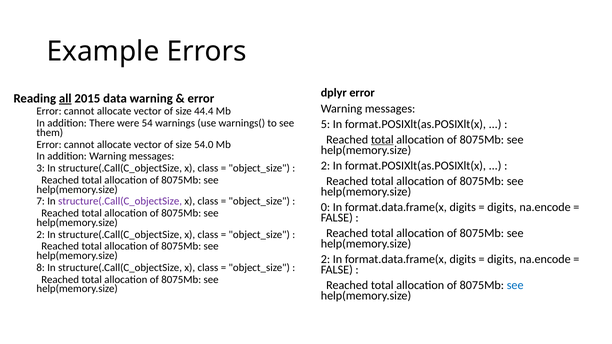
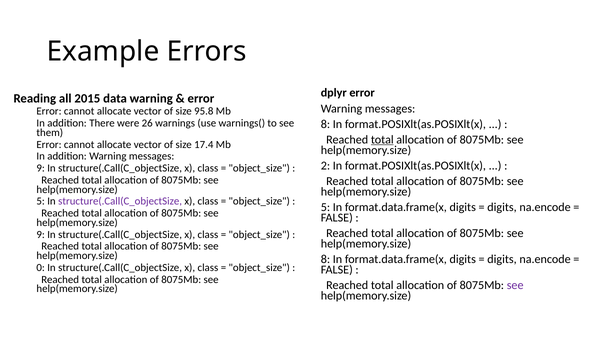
all underline: present -> none
44.4: 44.4 -> 95.8
54: 54 -> 26
5 at (325, 124): 5 -> 8
54.0: 54.0 -> 17.4
3 at (41, 168): 3 -> 9
7 at (41, 201): 7 -> 5
0 at (325, 207): 0 -> 5
2 at (41, 235): 2 -> 9
2 at (325, 259): 2 -> 8
8: 8 -> 0
see at (515, 285) colour: blue -> purple
